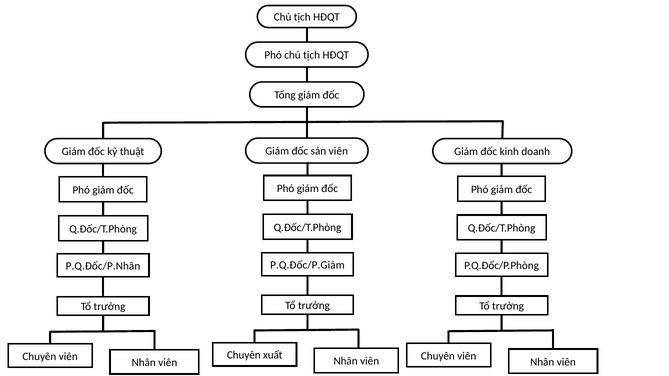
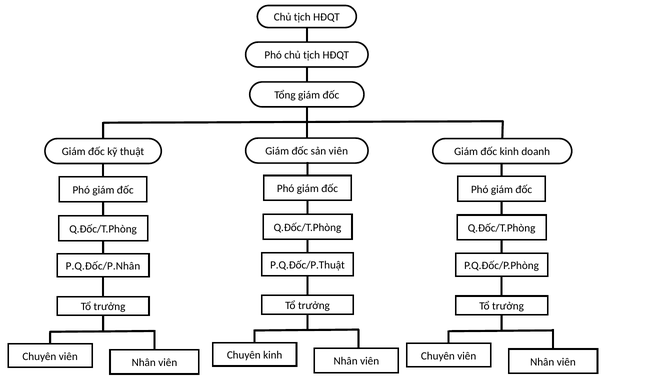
P.Q.Đốc/P.Giám: P.Q.Đốc/P.Giám -> P.Q.Đốc/P.Thuật
Chuyên xuất: xuất -> kinh
